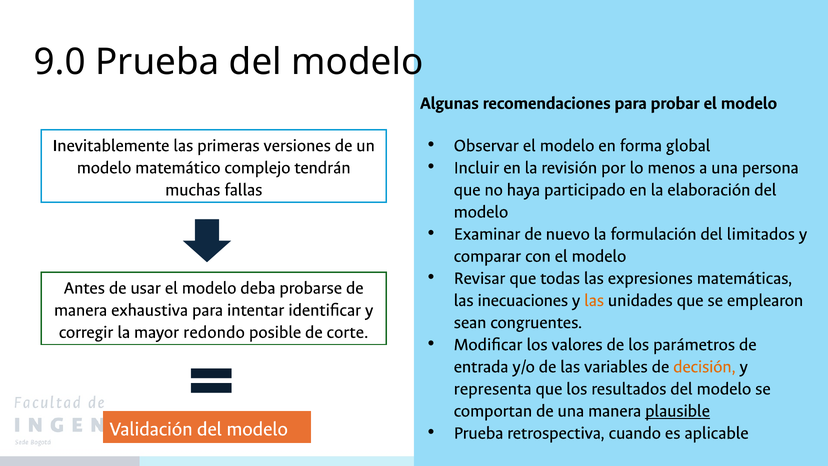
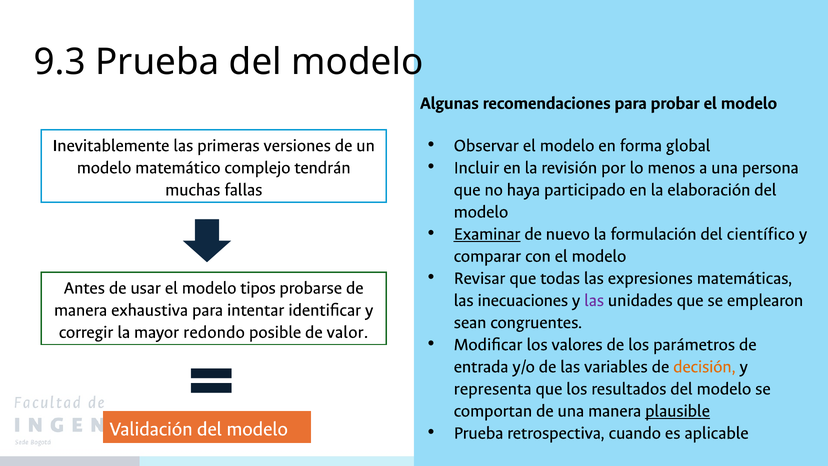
9.0: 9.0 -> 9.3
Examinar underline: none -> present
limitados: limitados -> científico
deba: deba -> tipos
las at (594, 300) colour: orange -> purple
corte: corte -> valor
